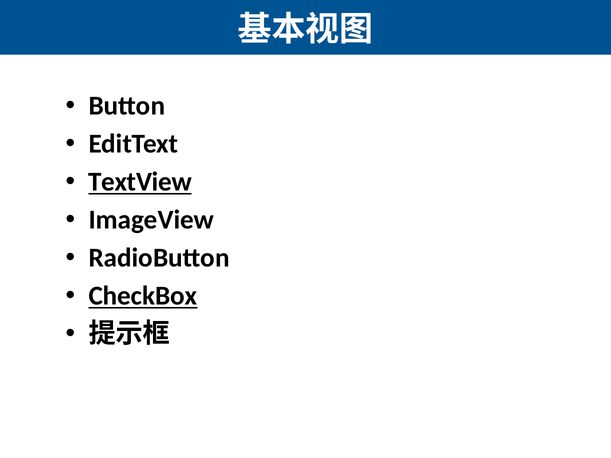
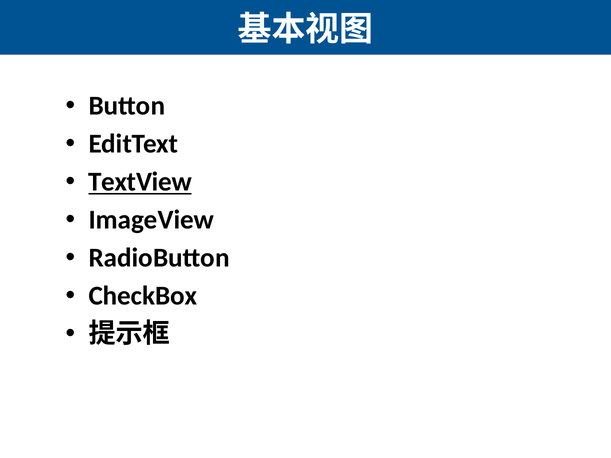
CheckBox underline: present -> none
